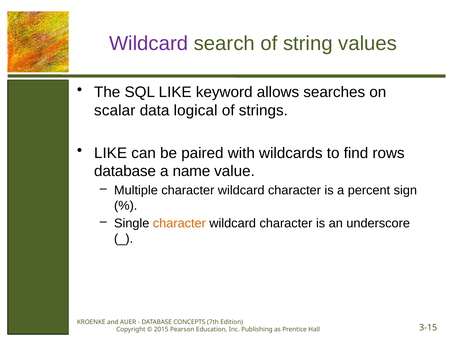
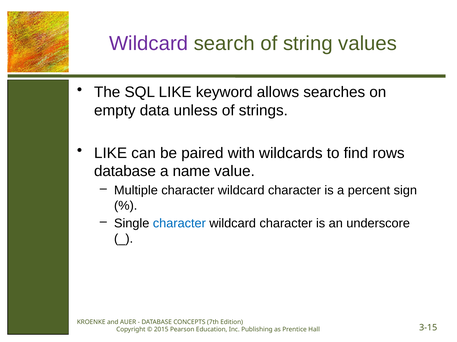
scalar: scalar -> empty
logical: logical -> unless
character at (179, 224) colour: orange -> blue
